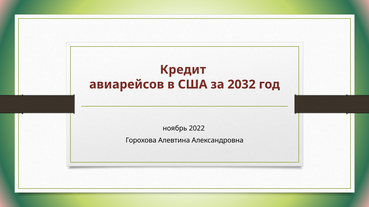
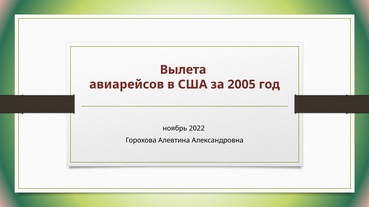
Кредит: Кредит -> Вылета
2032: 2032 -> 2005
